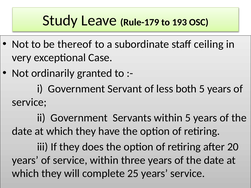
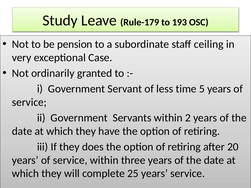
thereof: thereof -> pension
both: both -> time
within 5: 5 -> 2
